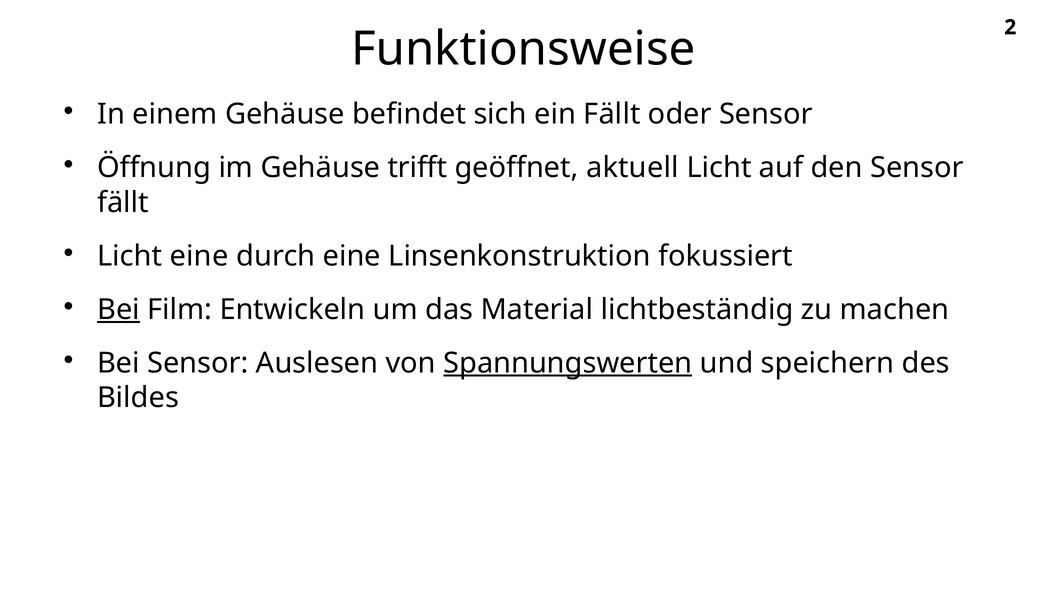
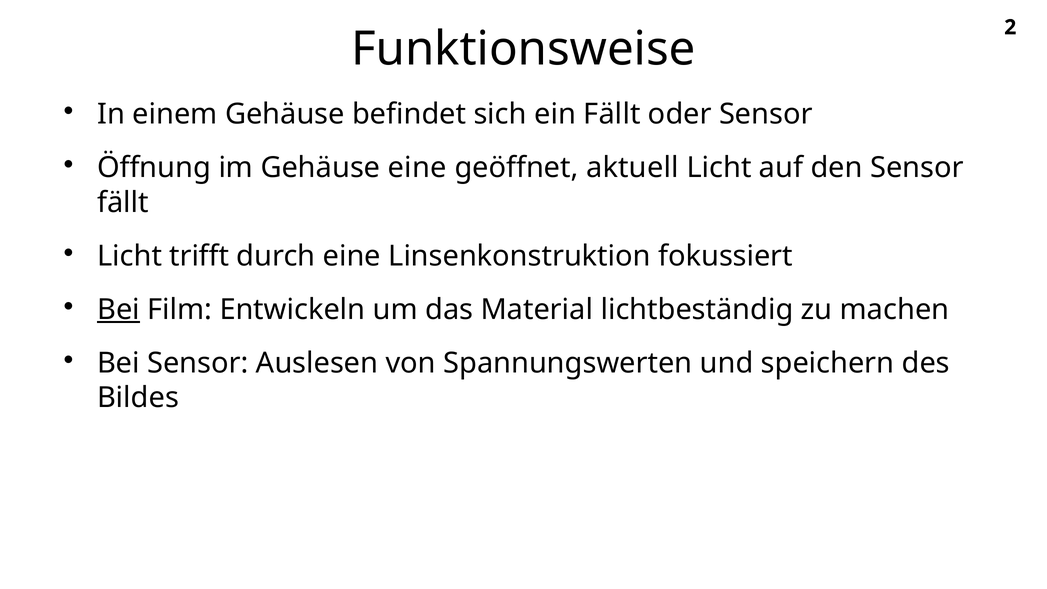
Gehäuse trifft: trifft -> eine
Licht eine: eine -> trifft
Spannungswerten underline: present -> none
